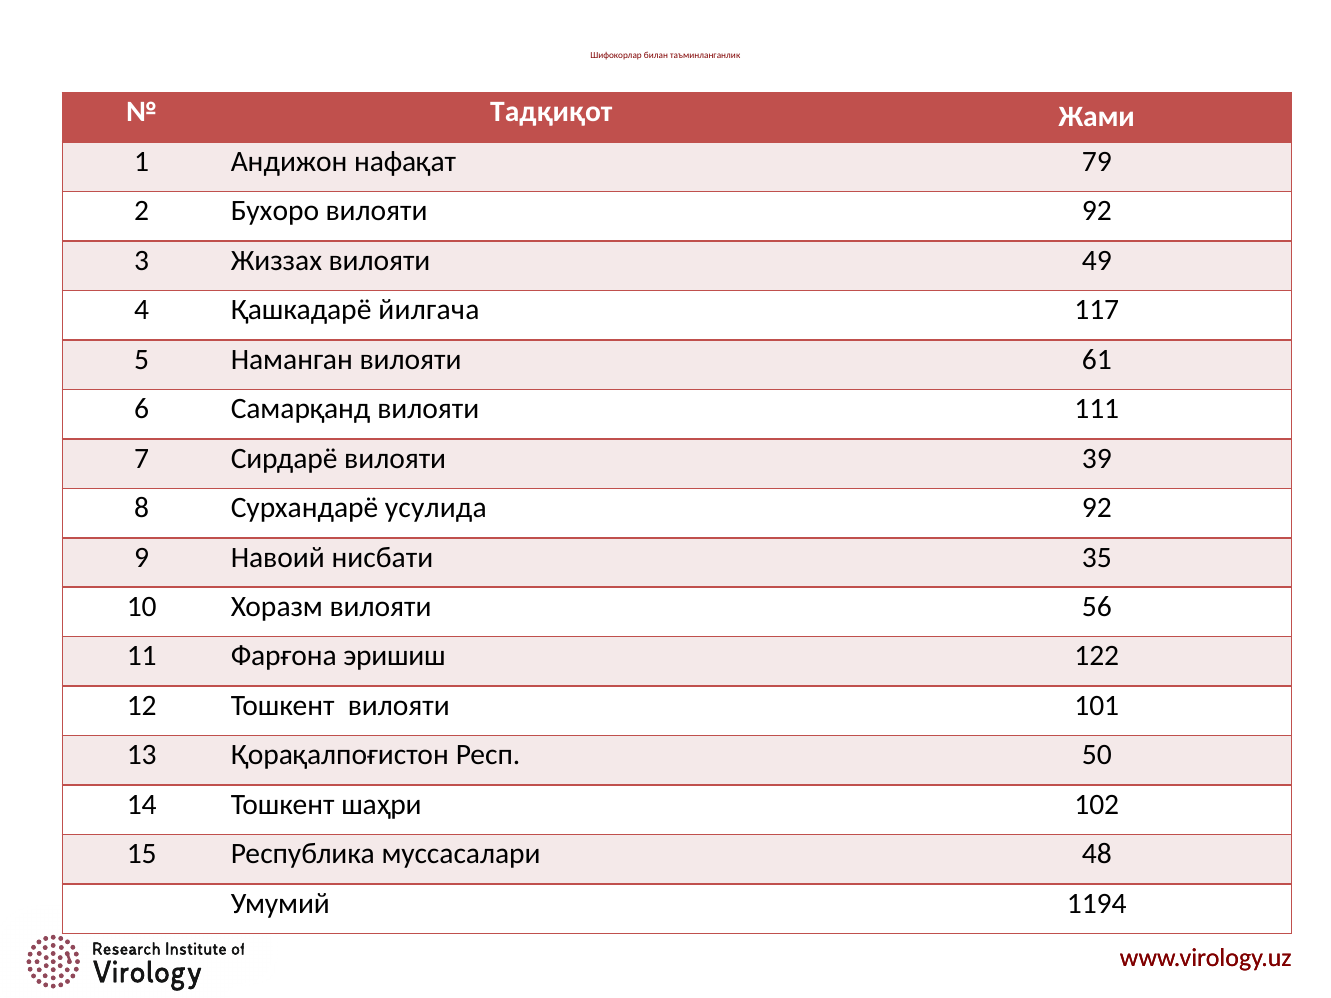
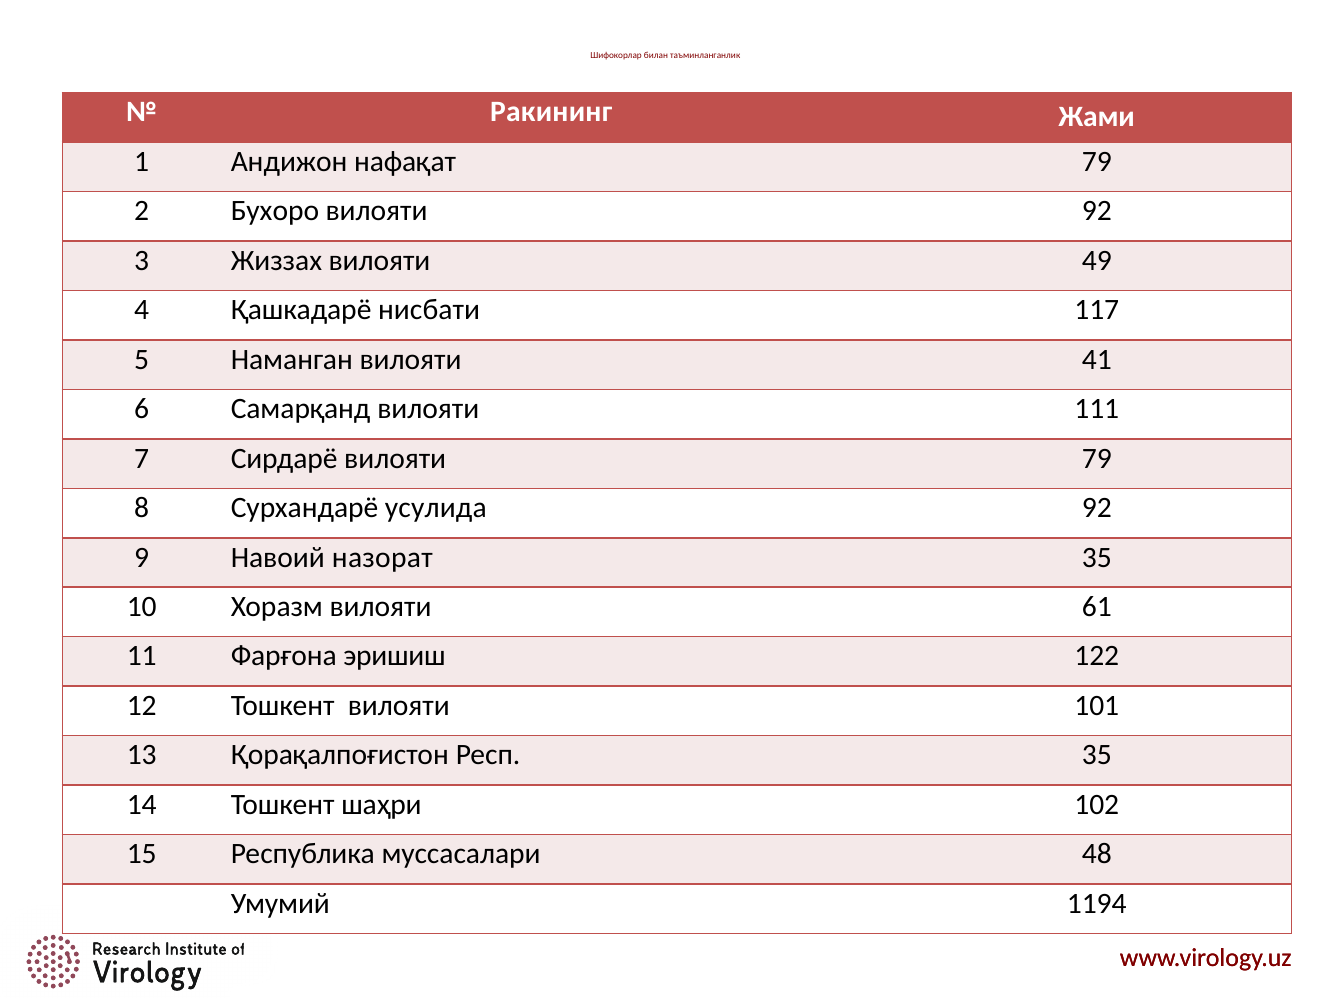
Тадқиқот: Тадқиқот -> Ракининг
йилгача: йилгача -> нисбати
61: 61 -> 41
вилояти 39: 39 -> 79
нисбати: нисбати -> назорат
56: 56 -> 61
Респ 50: 50 -> 35
